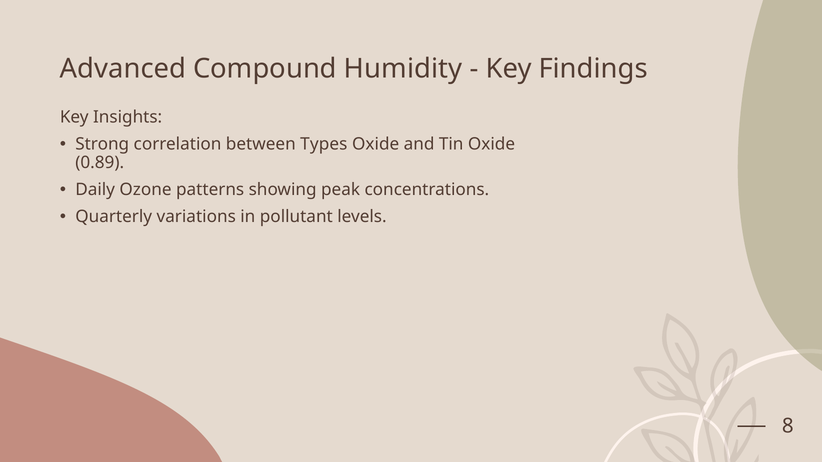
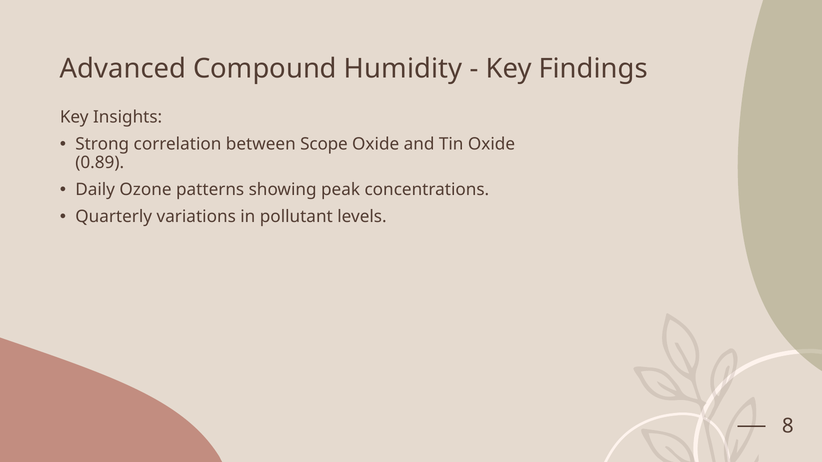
Types: Types -> Scope
